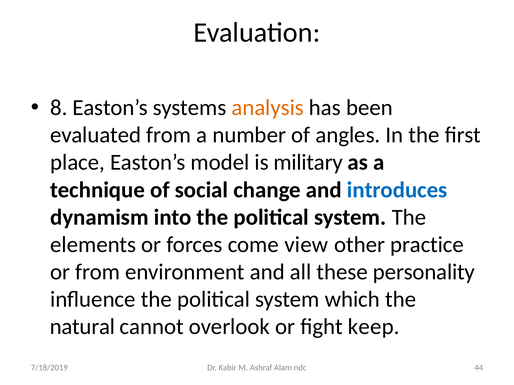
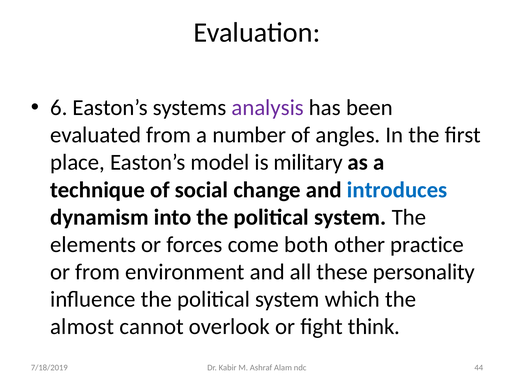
8: 8 -> 6
analysis colour: orange -> purple
view: view -> both
natural: natural -> almost
keep: keep -> think
